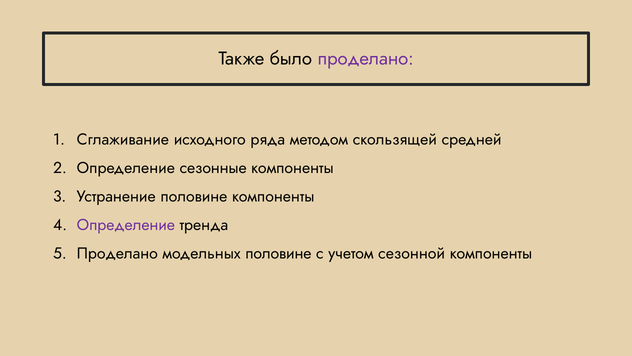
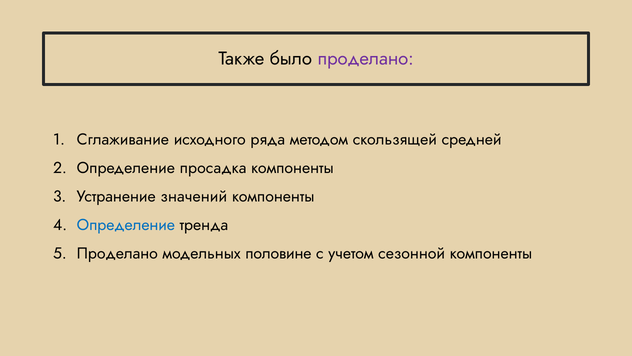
сезонные: сезонные -> просадка
Устранение половине: половине -> значений
Определение at (126, 225) colour: purple -> blue
